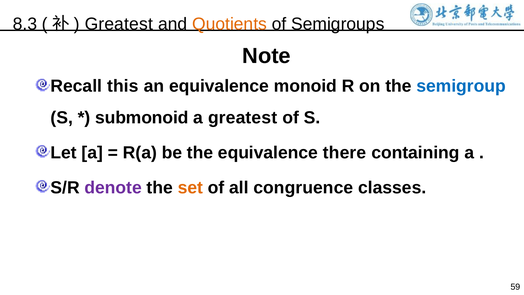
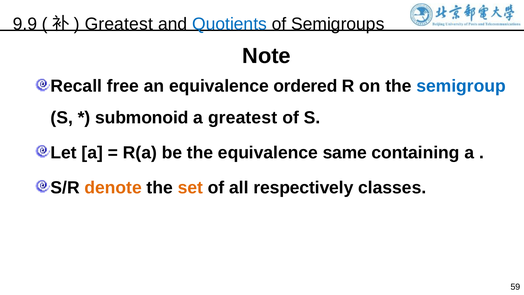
8.3: 8.3 -> 9.9
Quotients colour: orange -> blue
this: this -> free
monoid: monoid -> ordered
there: there -> same
denote colour: purple -> orange
congruence: congruence -> respectively
